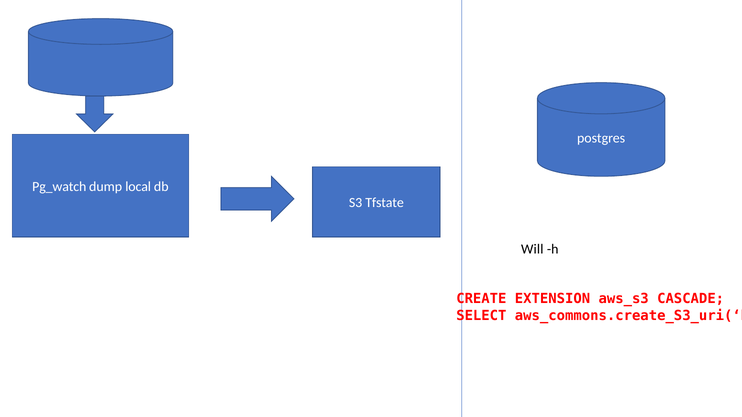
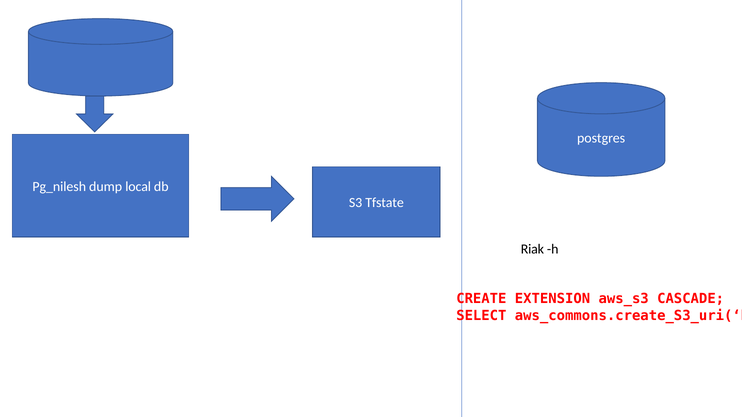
Pg_watch: Pg_watch -> Pg_nilesh
Will: Will -> Riak
